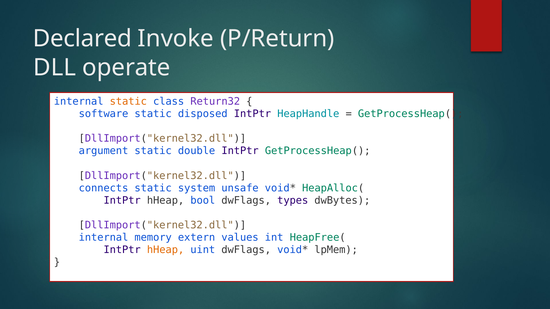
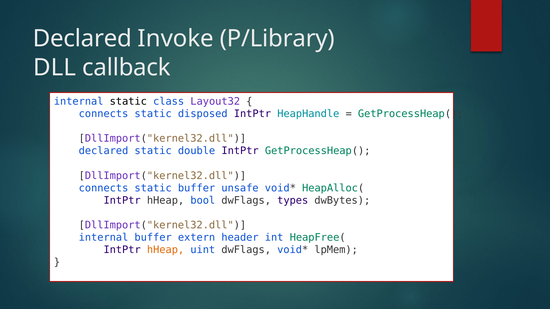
P/Return: P/Return -> P/Library
operate: operate -> callback
static at (128, 102) colour: orange -> black
Return32: Return32 -> Layout32
software at (104, 114): software -> connects
argument at (104, 151): argument -> declared
static system: system -> buffer
internal memory: memory -> buffer
values: values -> header
